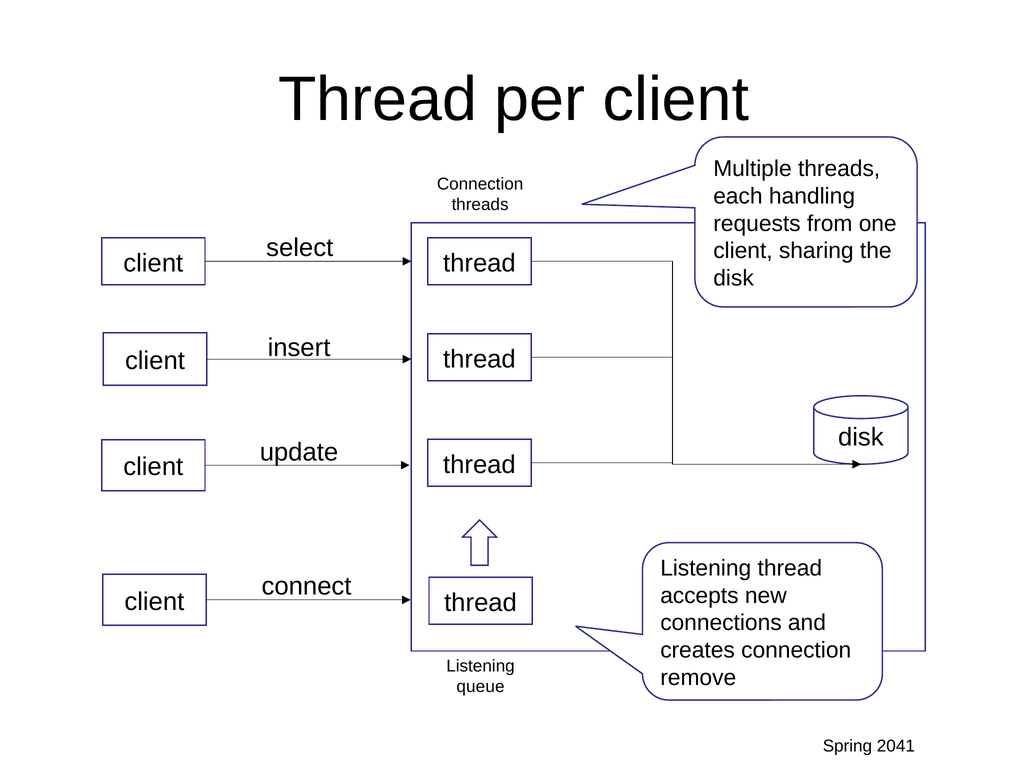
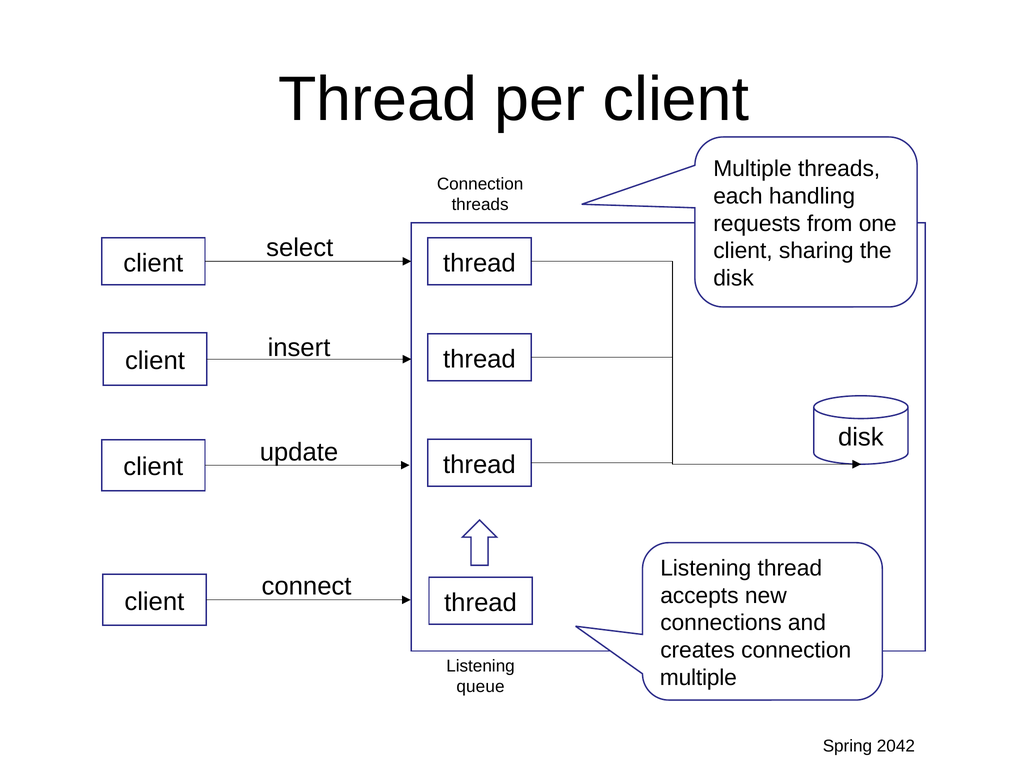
remove at (698, 678): remove -> multiple
2041: 2041 -> 2042
